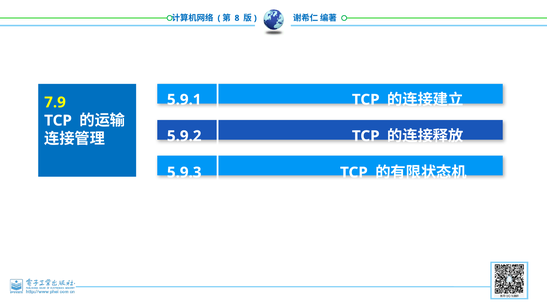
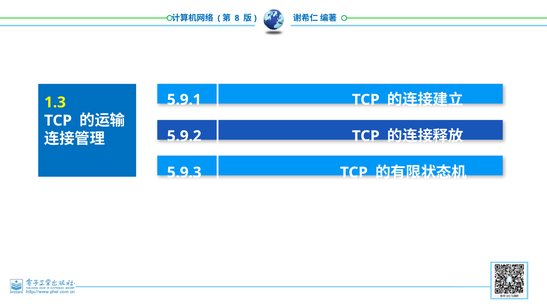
7.9: 7.9 -> 1.3
